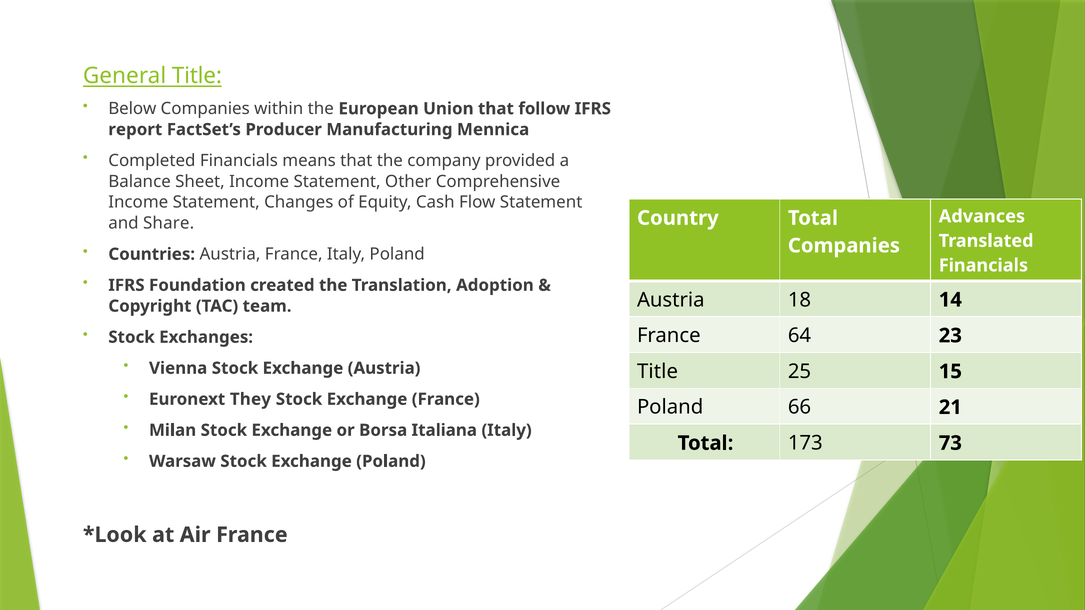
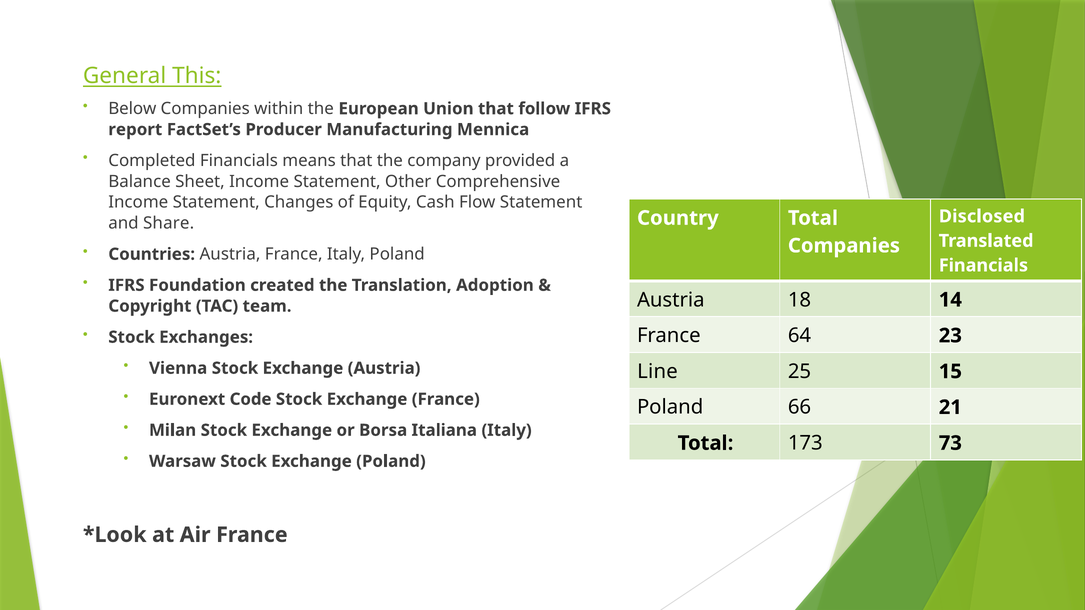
General Title: Title -> This
Advances: Advances -> Disclosed
Title at (658, 372): Title -> Line
They: They -> Code
